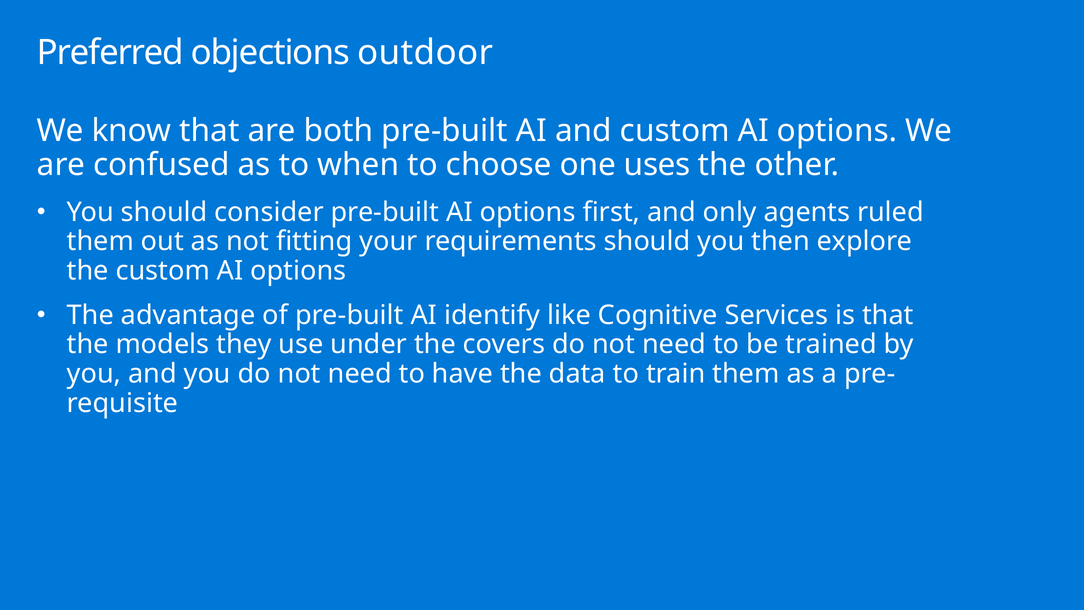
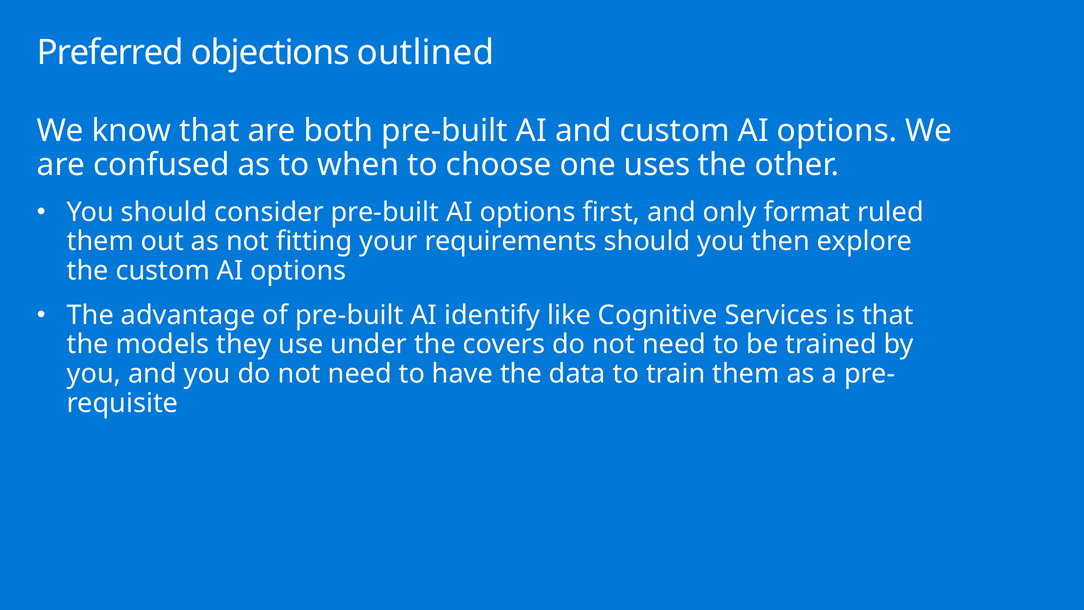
outdoor: outdoor -> outlined
agents: agents -> format
